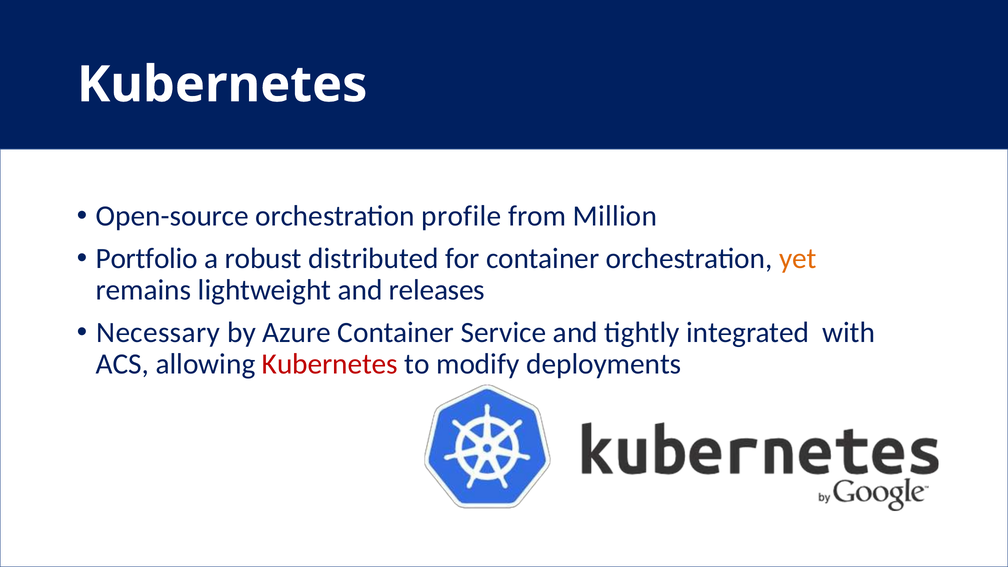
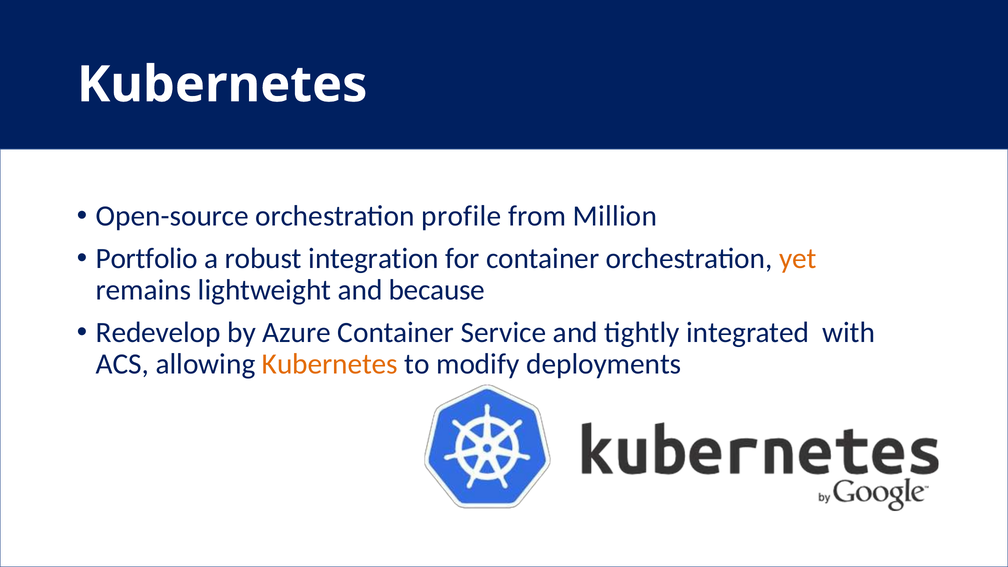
distributed: distributed -> integration
releases: releases -> because
Necessary: Necessary -> Redevelop
Kubernetes at (330, 364) colour: red -> orange
